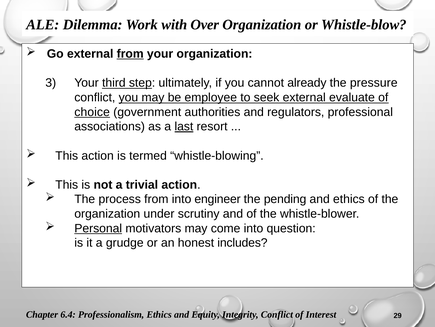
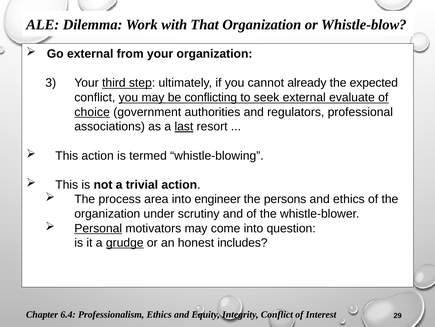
Over: Over -> That
from at (130, 54) underline: present -> none
pressure: pressure -> expected
employee: employee -> conflicting
process from: from -> area
pending: pending -> persons
grudge underline: none -> present
